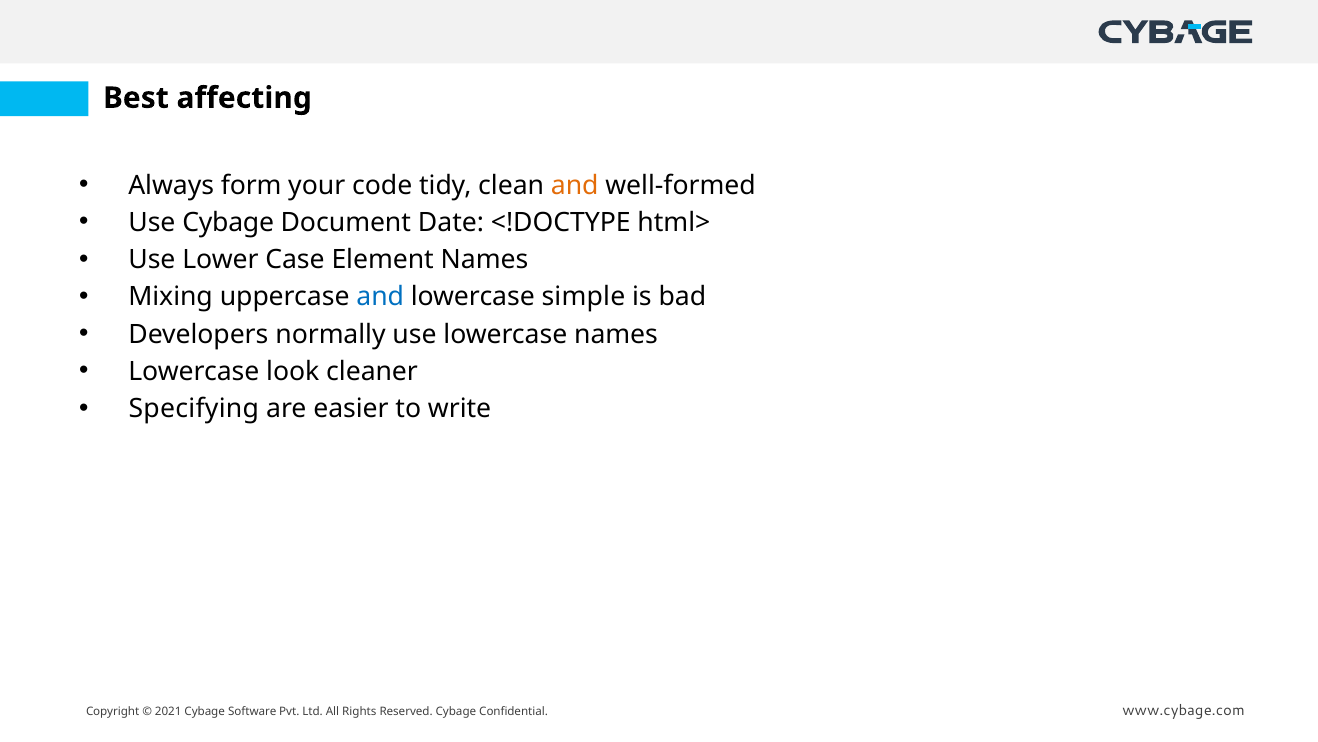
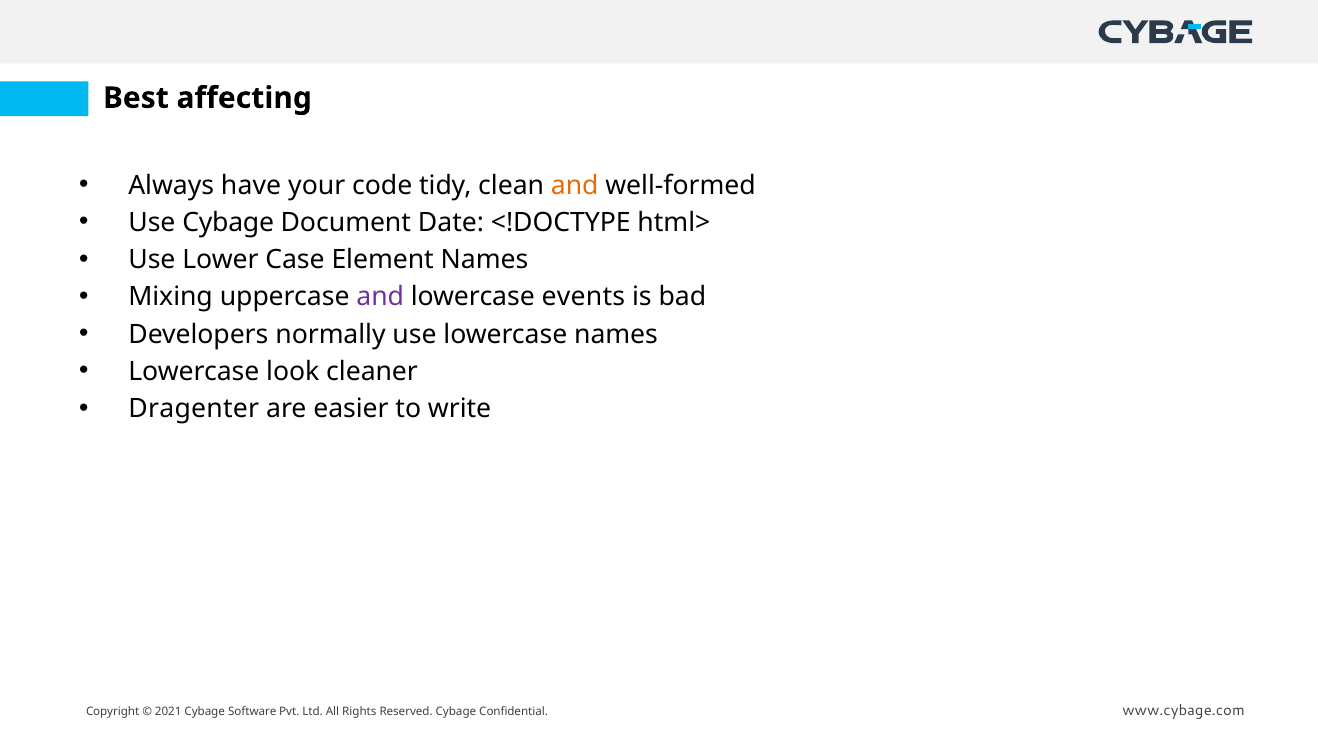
form: form -> have
and at (380, 297) colour: blue -> purple
simple: simple -> events
Specifying: Specifying -> Dragenter
